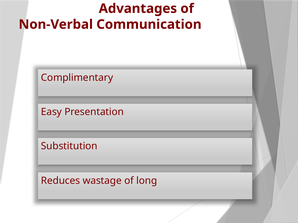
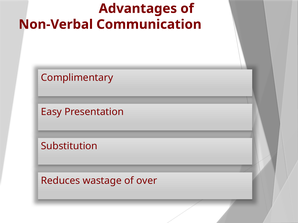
long: long -> over
